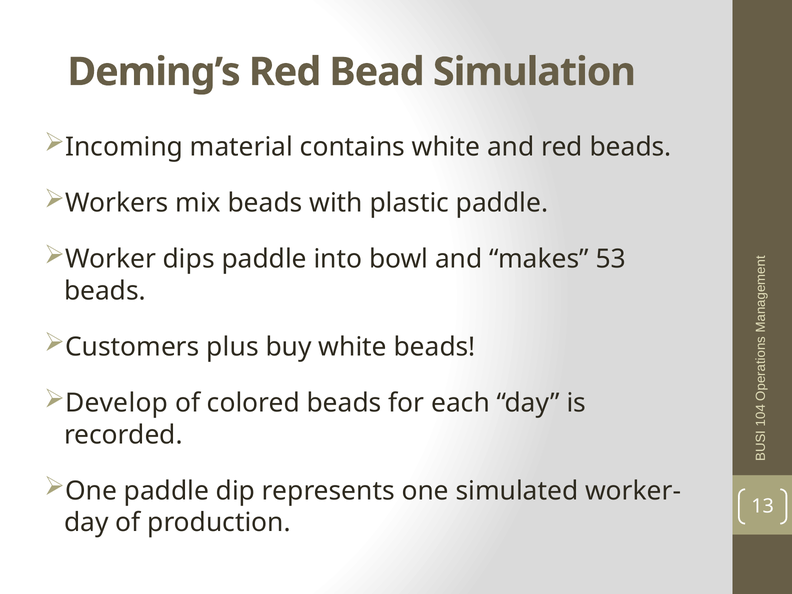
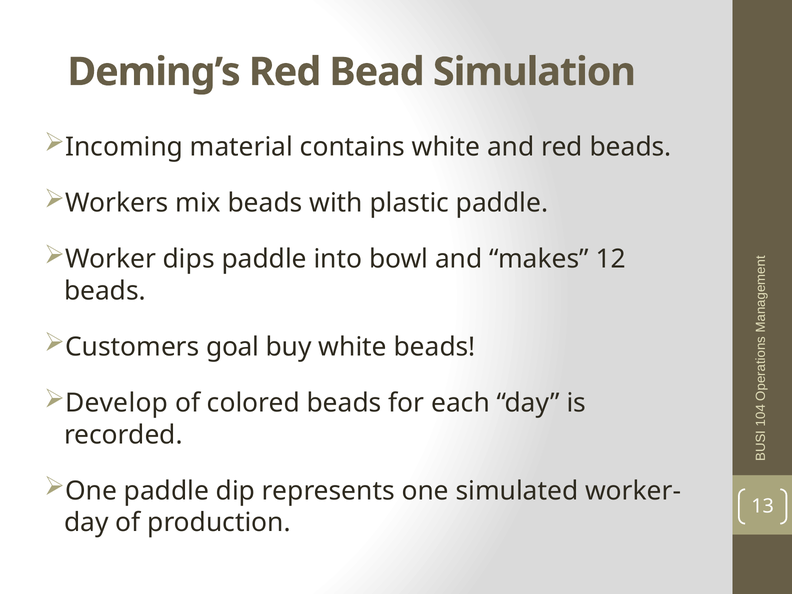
53: 53 -> 12
plus: plus -> goal
